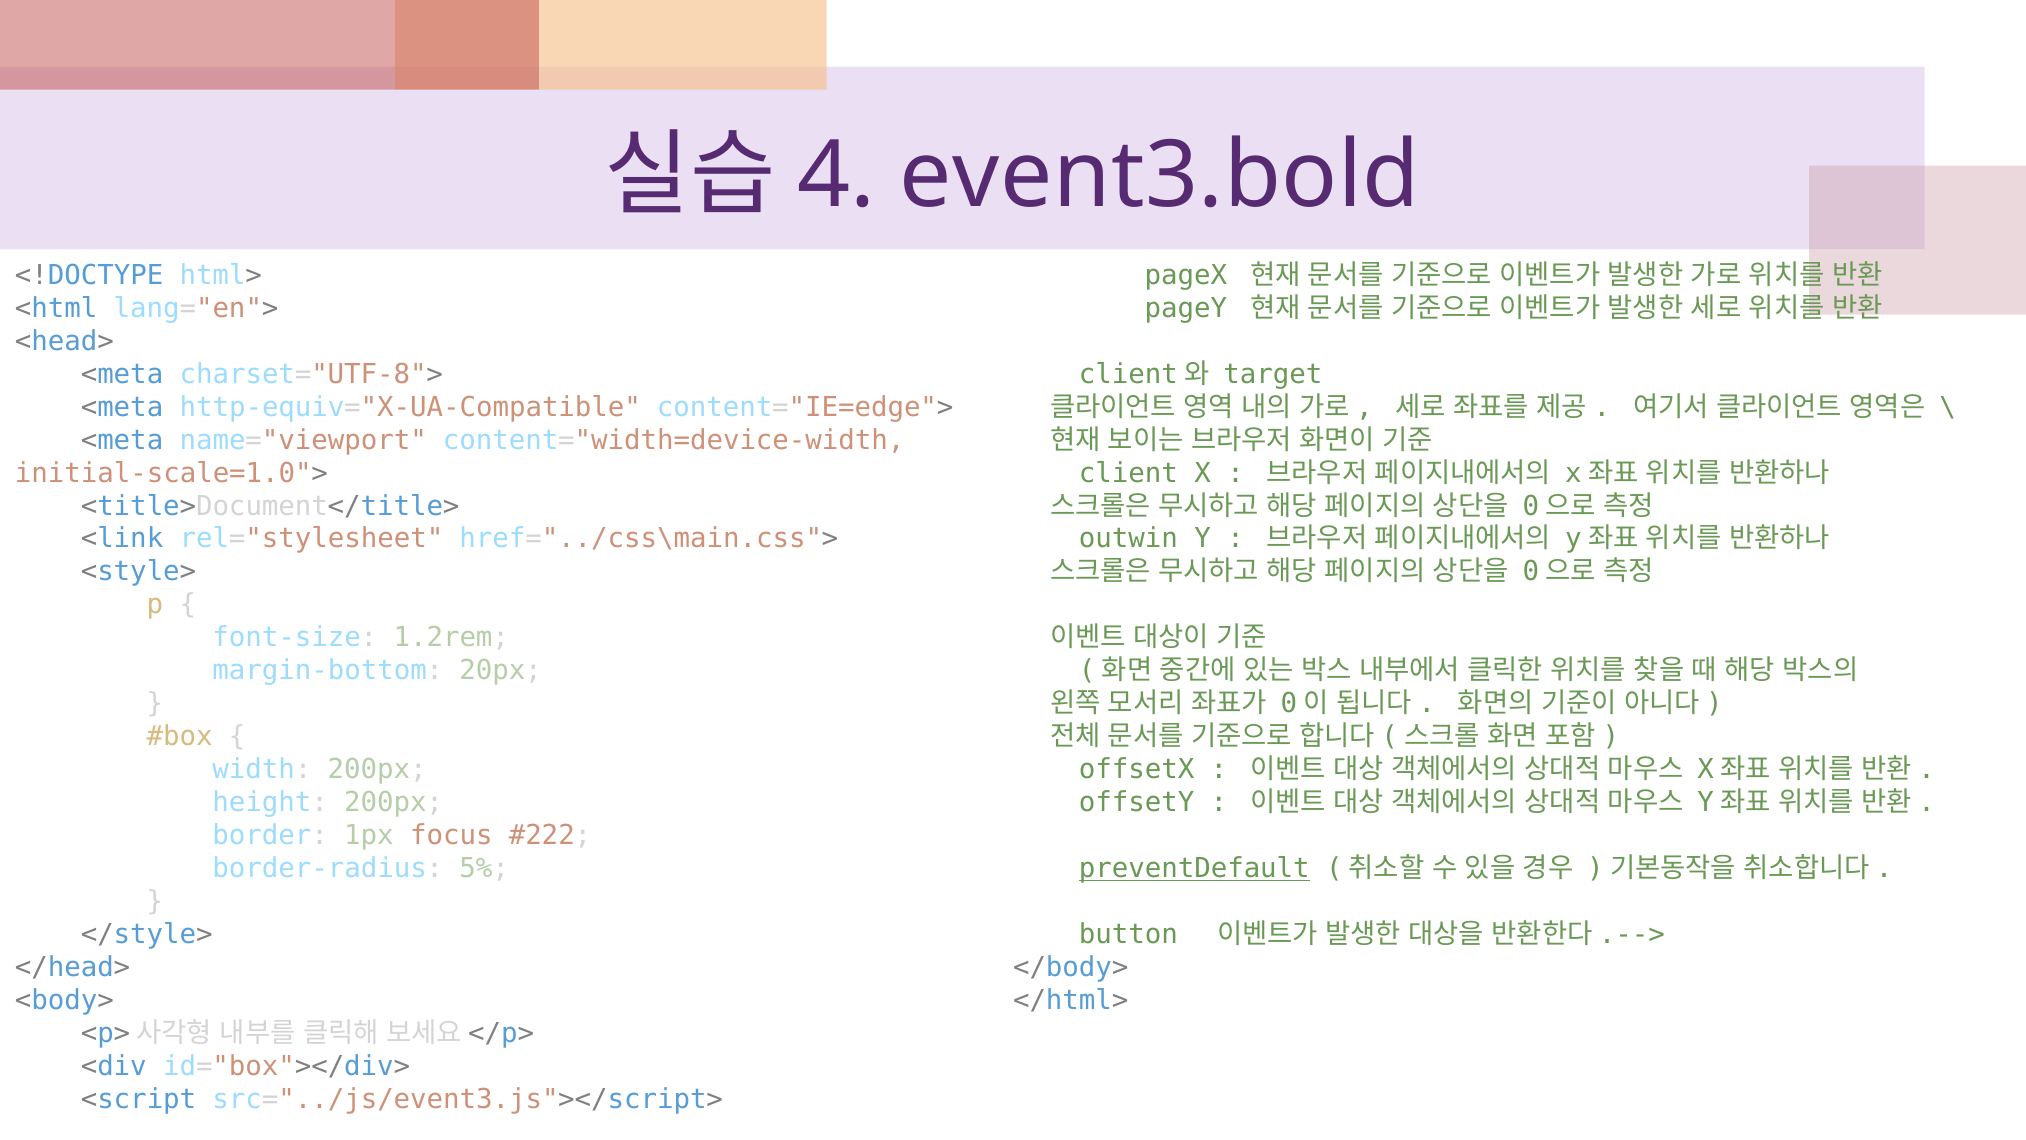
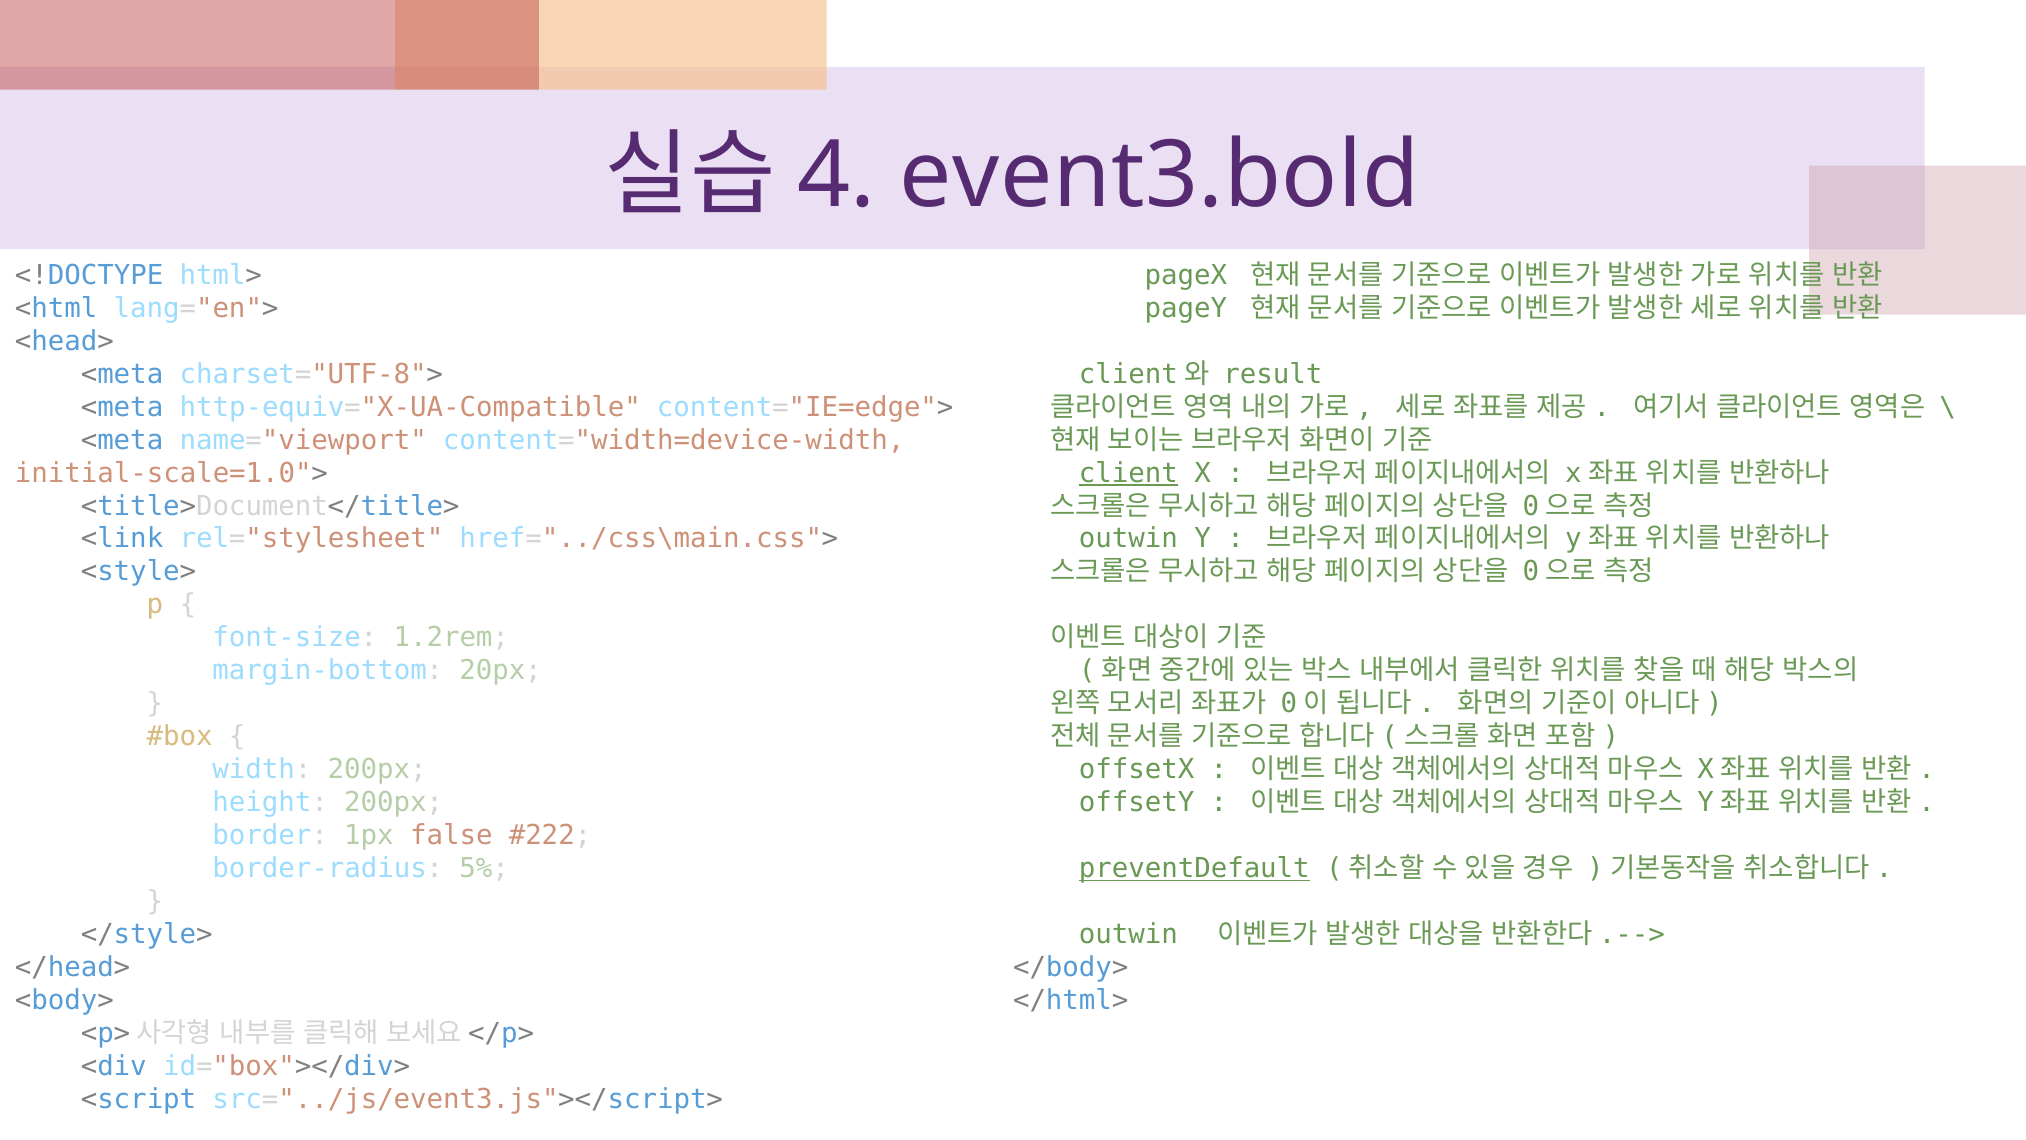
target: target -> result
client underline: none -> present
focus: focus -> false
button at (1128, 934): button -> outwin
